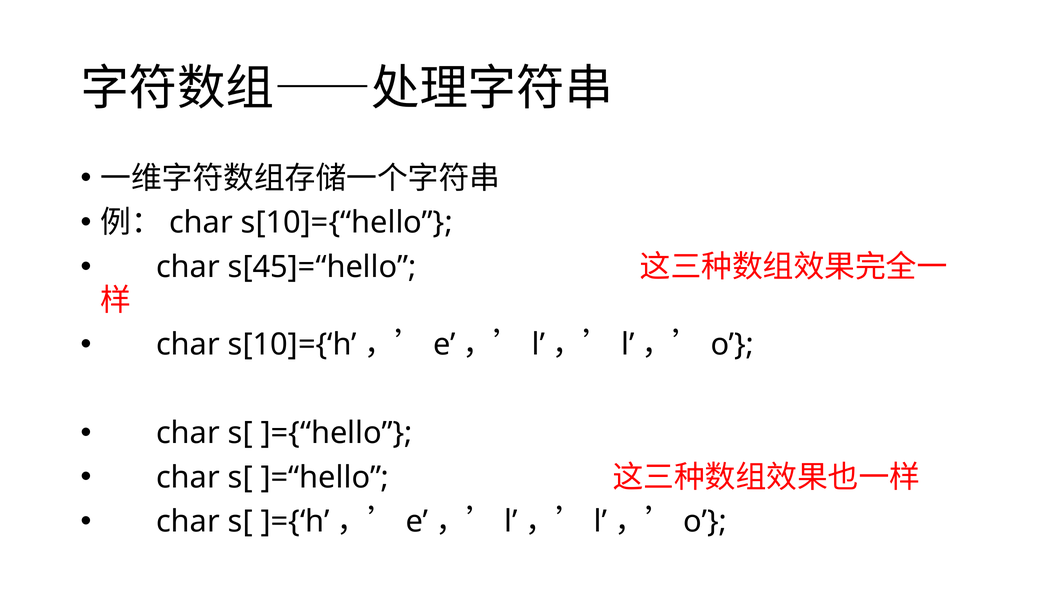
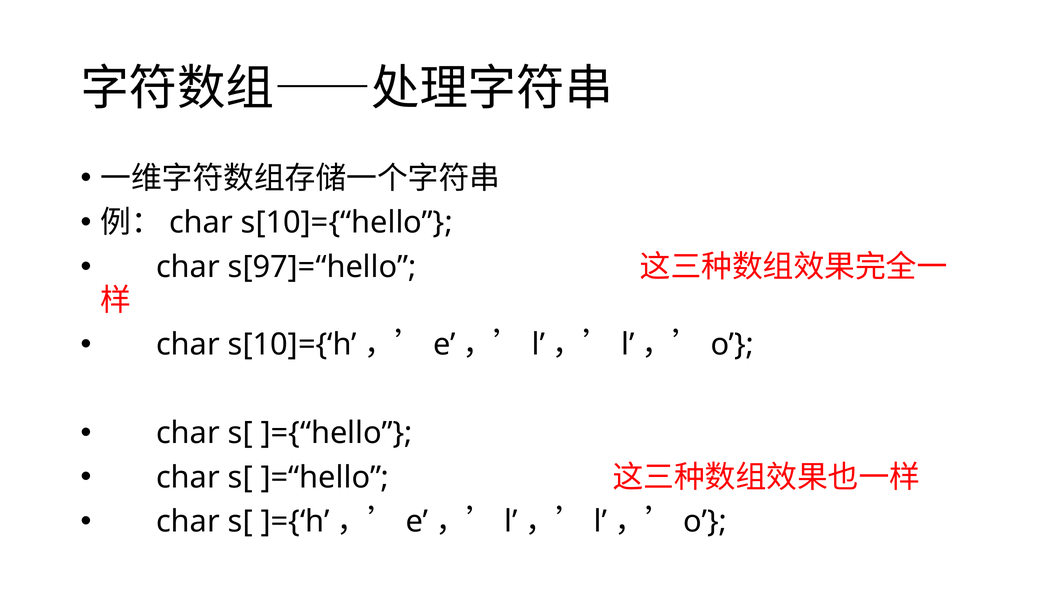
s[45]=“hello: s[45]=“hello -> s[97]=“hello
